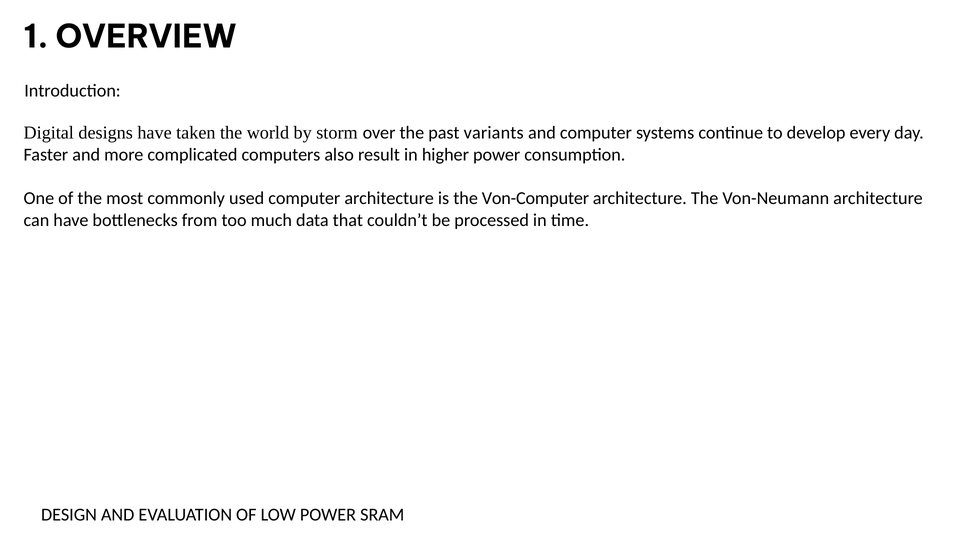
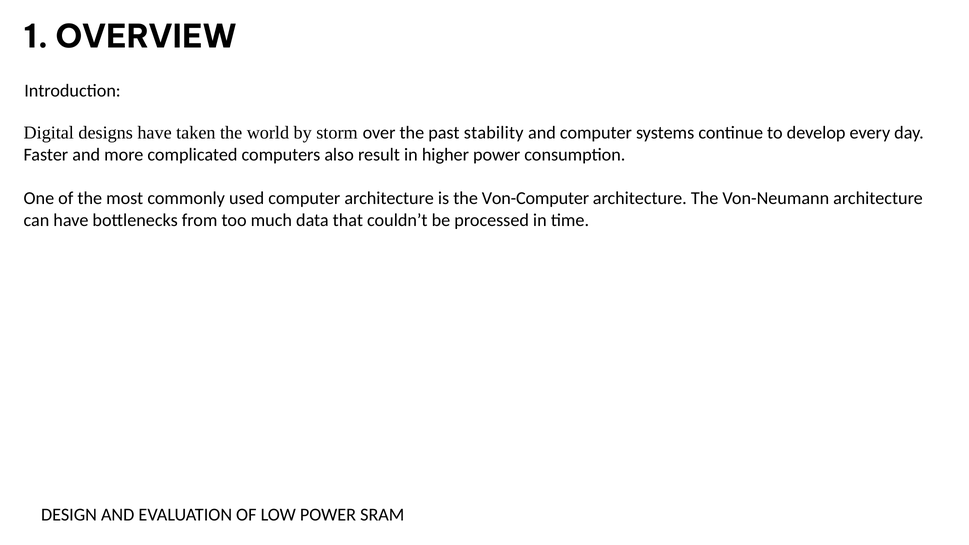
variants: variants -> stability
